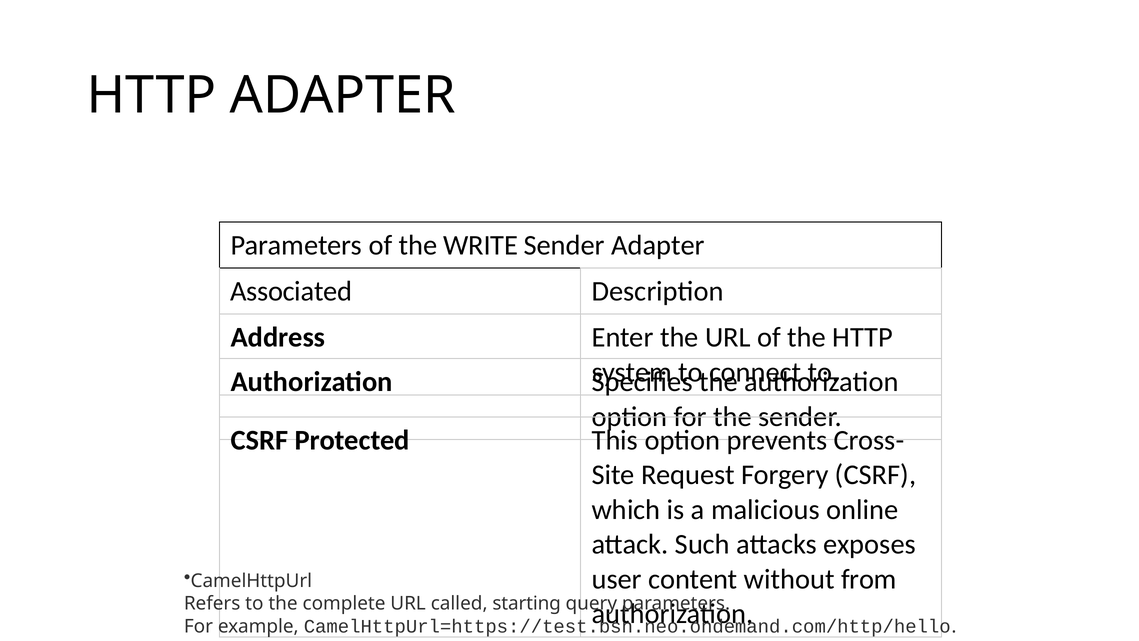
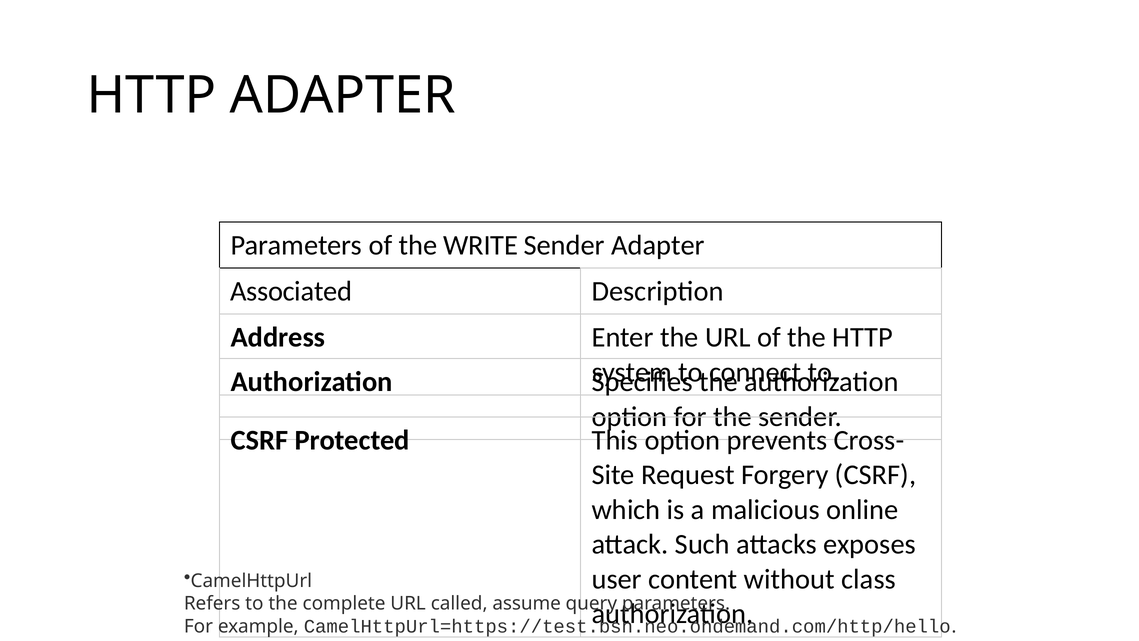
from: from -> class
starting: starting -> assume
